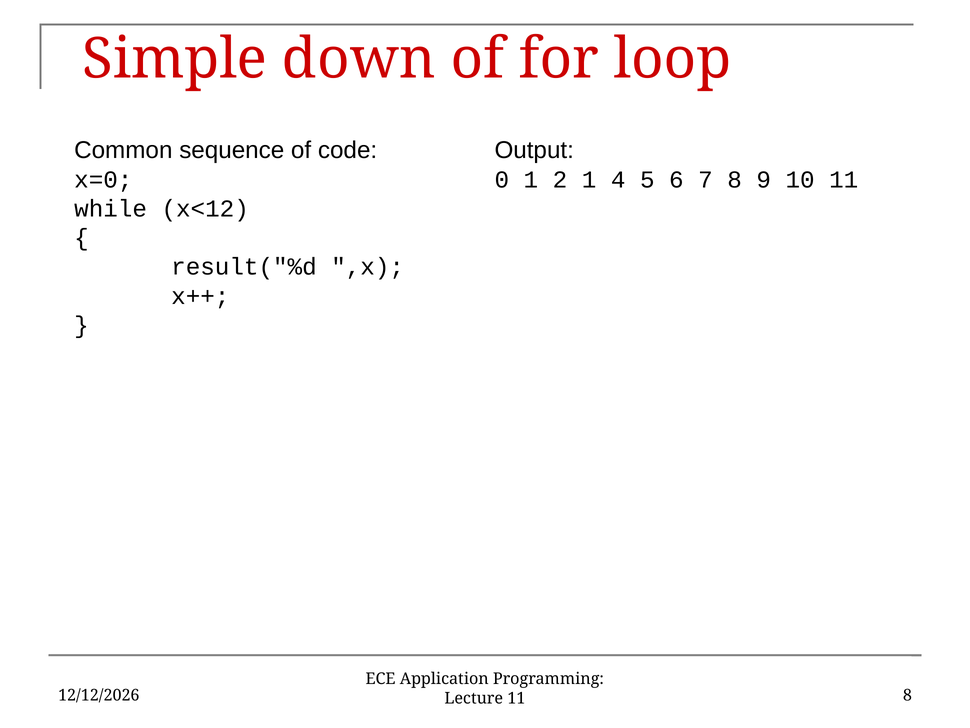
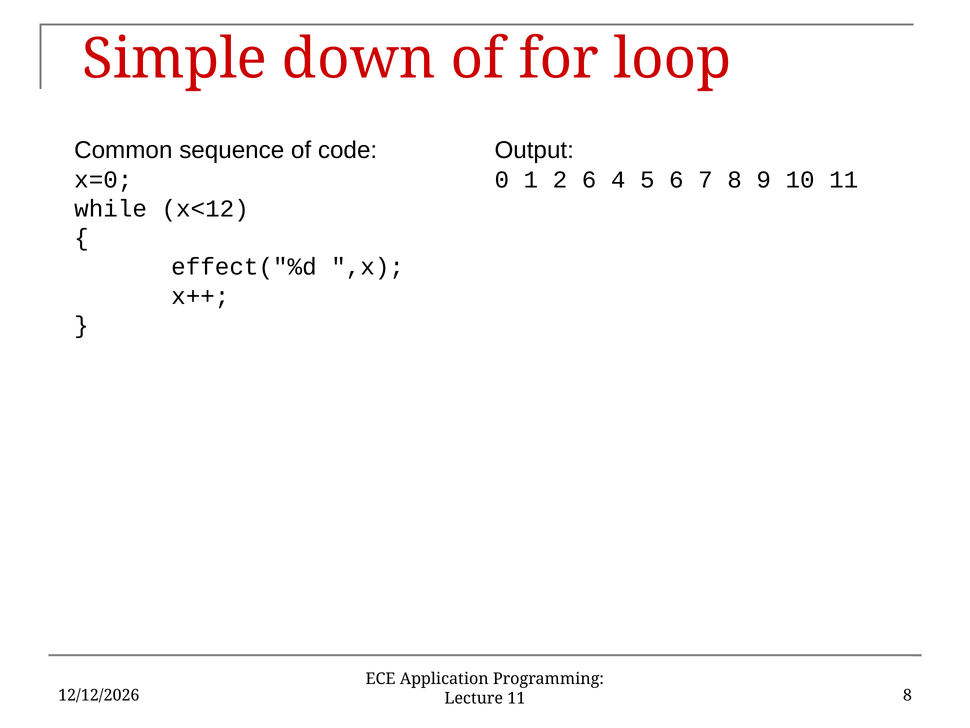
2 1: 1 -> 6
result("%d: result("%d -> effect("%d
